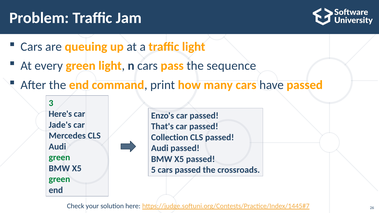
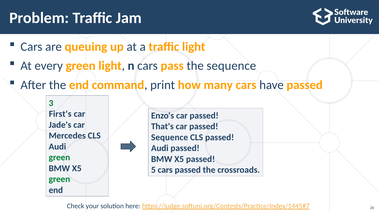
Here's: Here's -> First's
Collection at (170, 137): Collection -> Sequence
